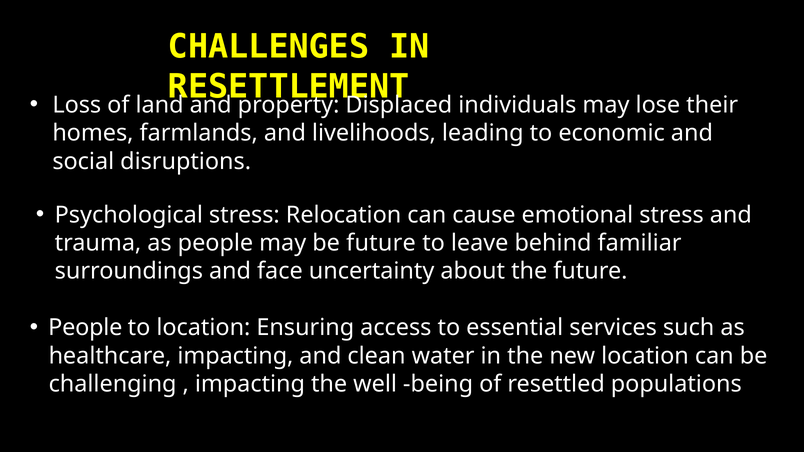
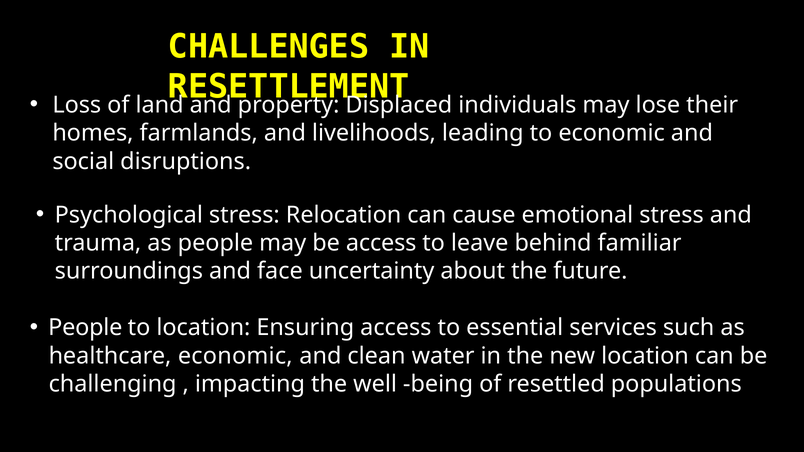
be future: future -> access
healthcare impacting: impacting -> economic
